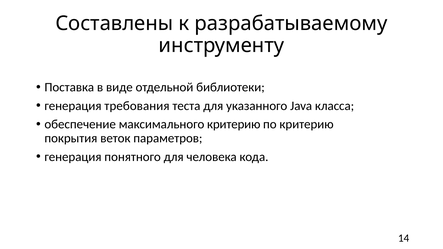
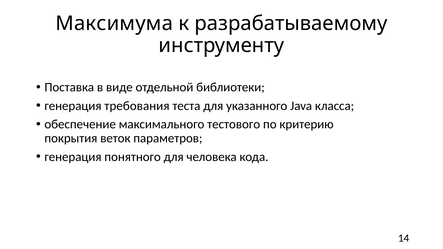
Составлены: Составлены -> Максимума
максимального критерию: критерию -> тестового
